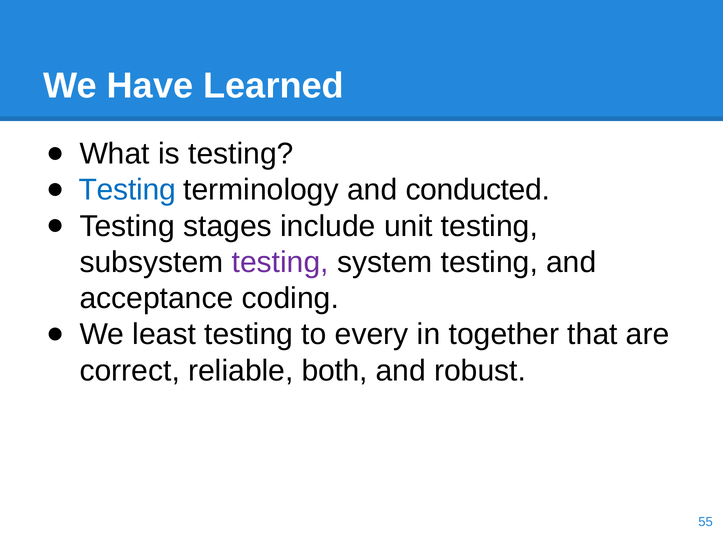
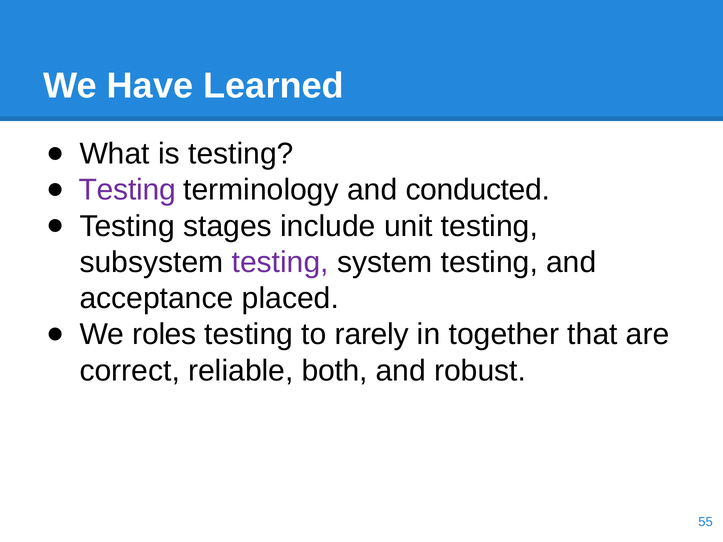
Testing at (127, 190) colour: blue -> purple
coding: coding -> placed
least: least -> roles
every: every -> rarely
